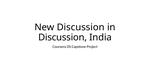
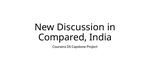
Discussion at (63, 37): Discussion -> Compared
